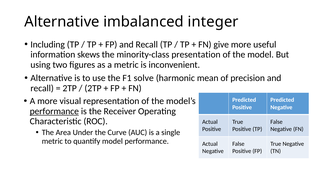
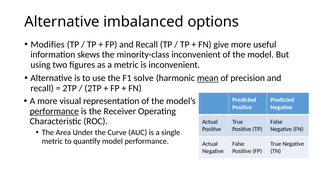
integer: integer -> options
Including: Including -> Modifies
minority-class presentation: presentation -> inconvenient
mean underline: none -> present
